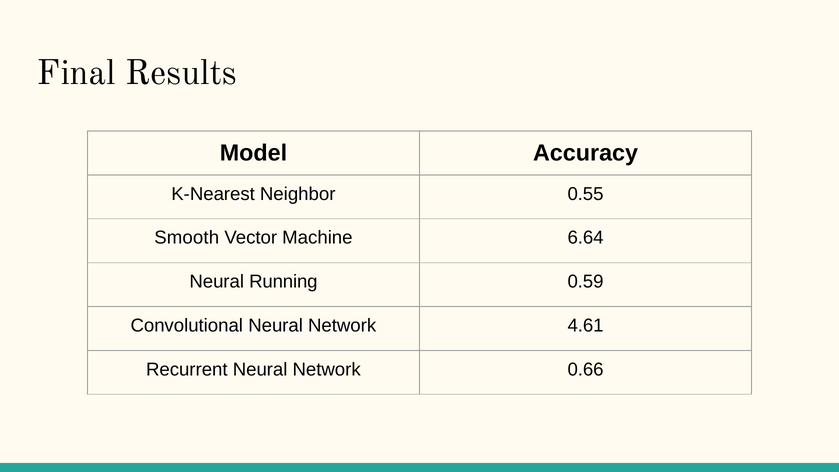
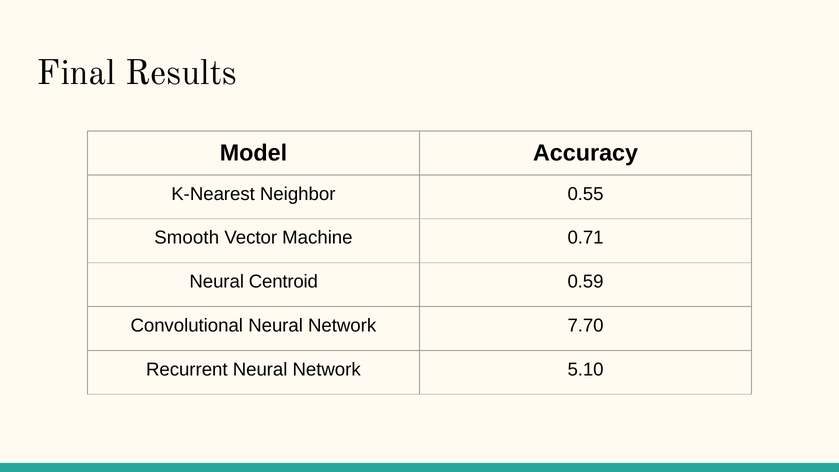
6.64: 6.64 -> 0.71
Running: Running -> Centroid
4.61: 4.61 -> 7.70
0.66: 0.66 -> 5.10
